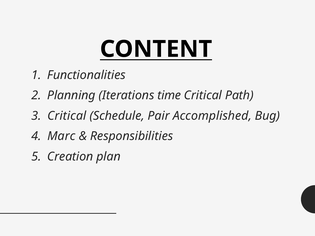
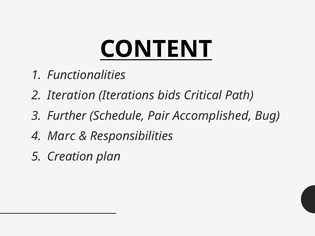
Planning: Planning -> Iteration
time: time -> bids
Critical at (67, 116): Critical -> Further
